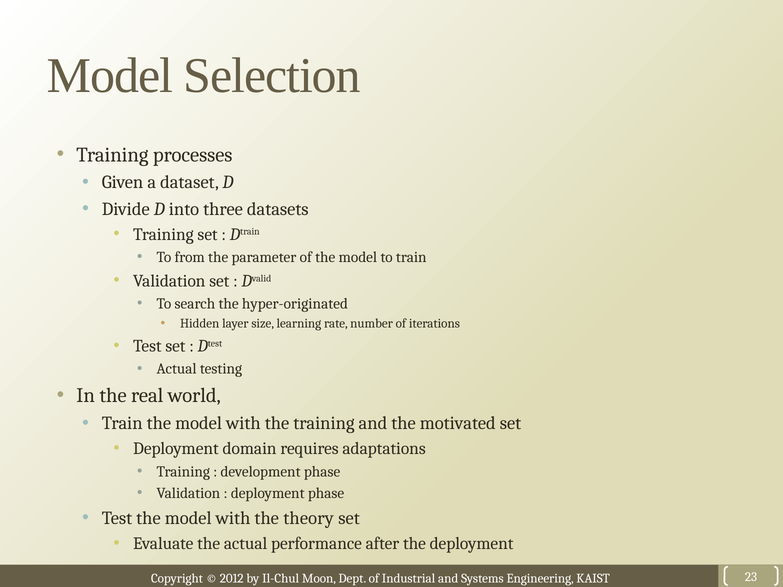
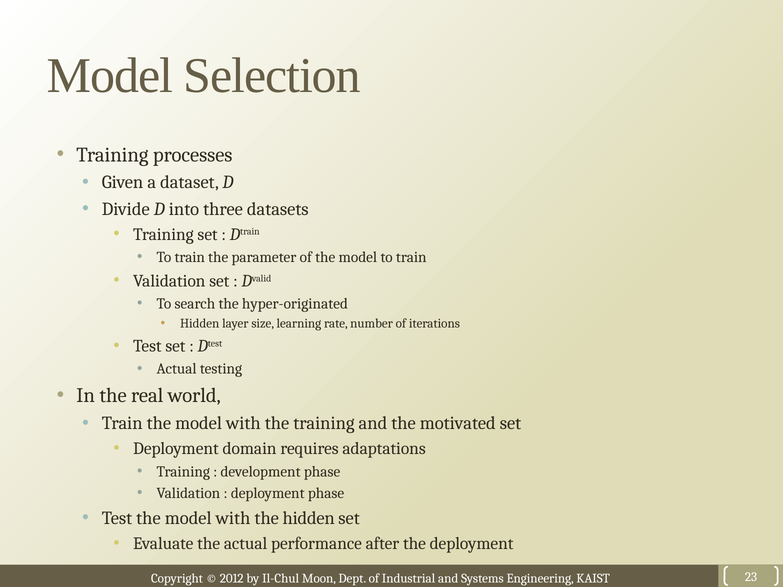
from at (190, 257): from -> train
the theory: theory -> hidden
